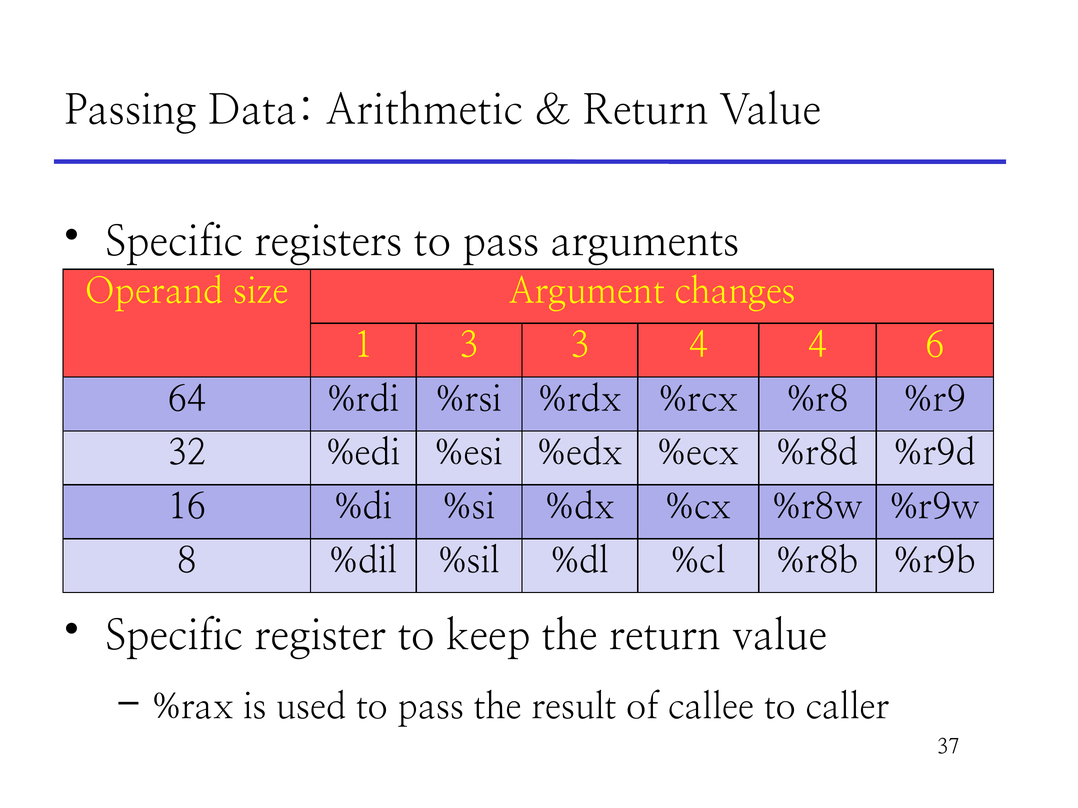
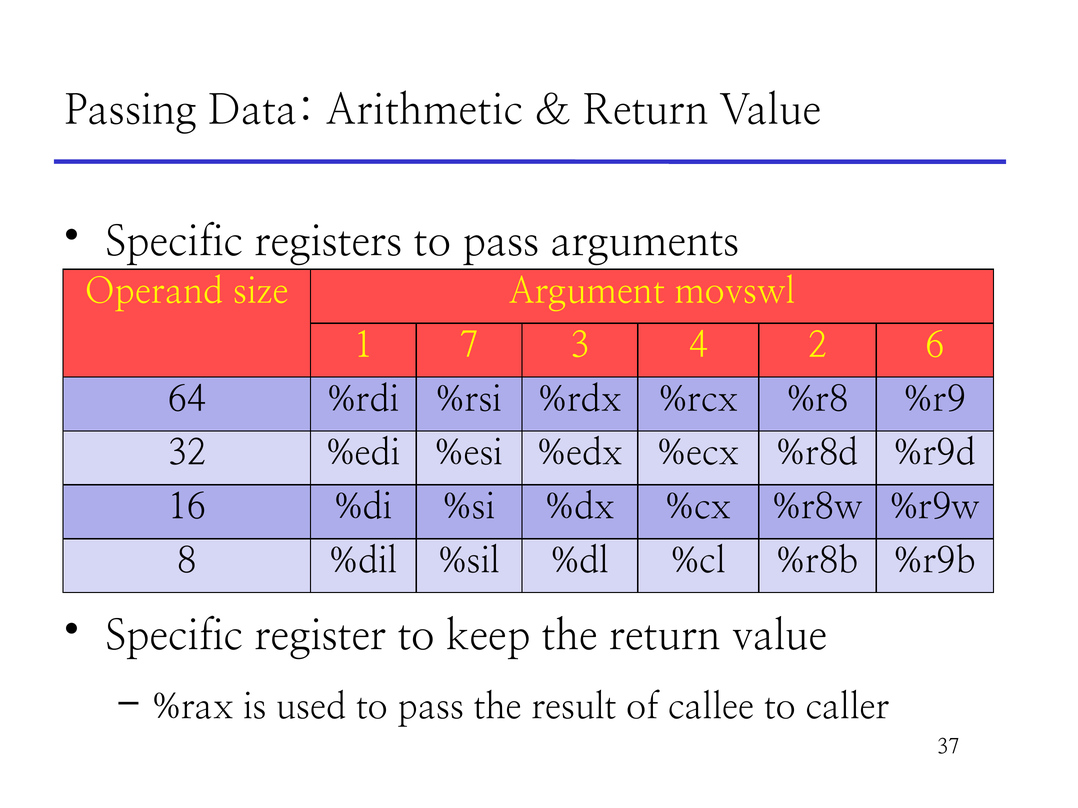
changes: changes -> movswl
1 3: 3 -> 7
4 4: 4 -> 2
